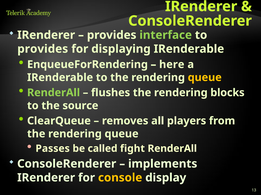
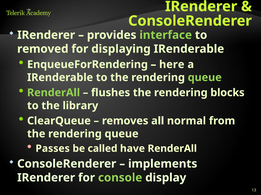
provides at (43, 49): provides -> removed
queue at (205, 78) colour: yellow -> light green
source: source -> library
players: players -> normal
fight: fight -> have
console colour: yellow -> light green
